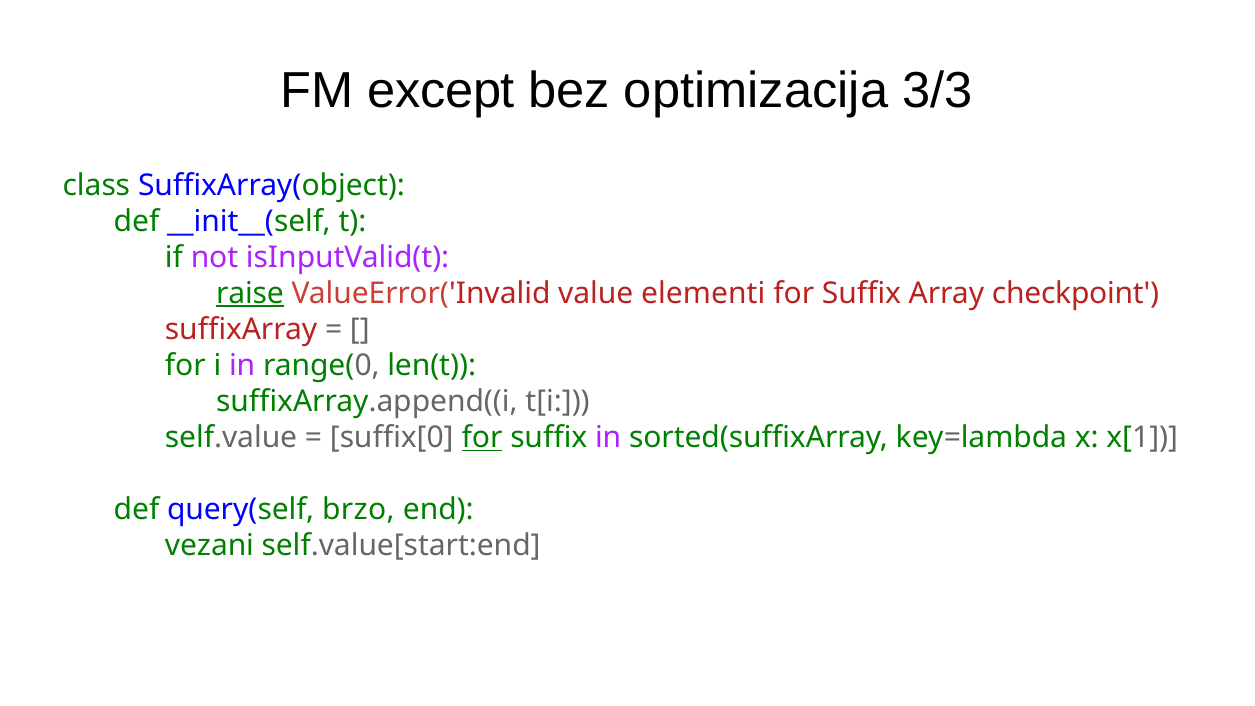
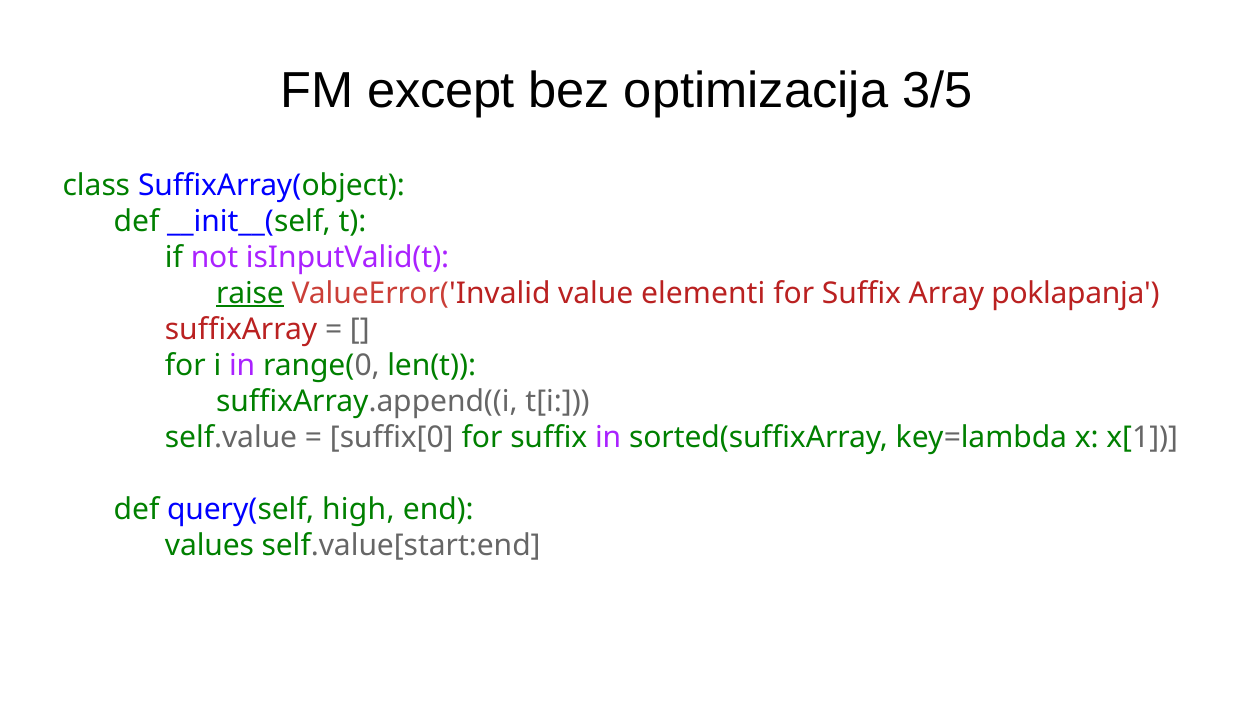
3/3: 3/3 -> 3/5
checkpoint: checkpoint -> poklapanja
for at (482, 438) underline: present -> none
brzo: brzo -> high
vezani: vezani -> values
